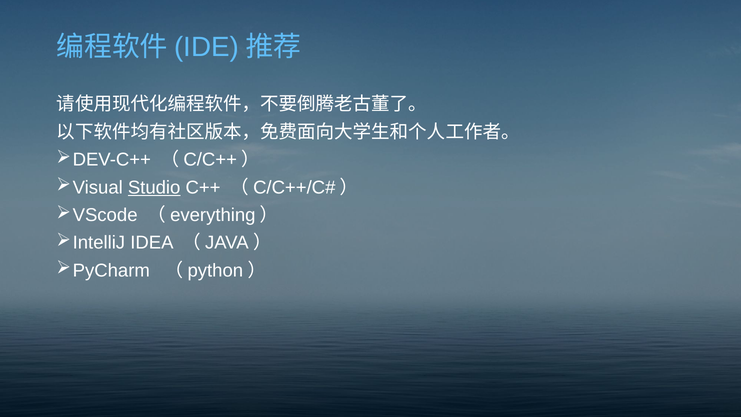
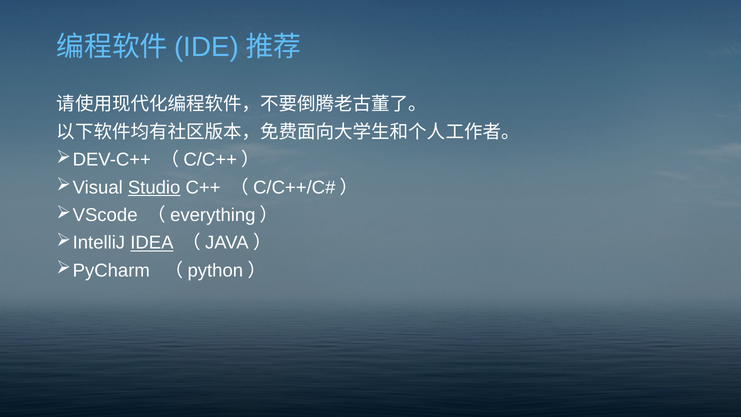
IDEA underline: none -> present
